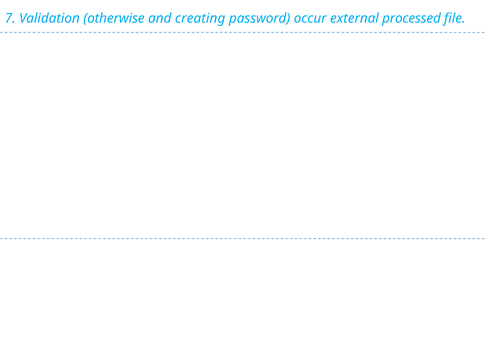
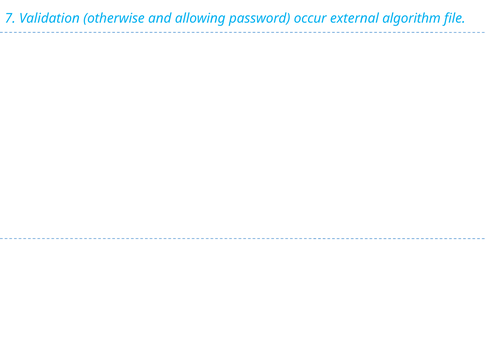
creating: creating -> allowing
processed: processed -> algorithm
